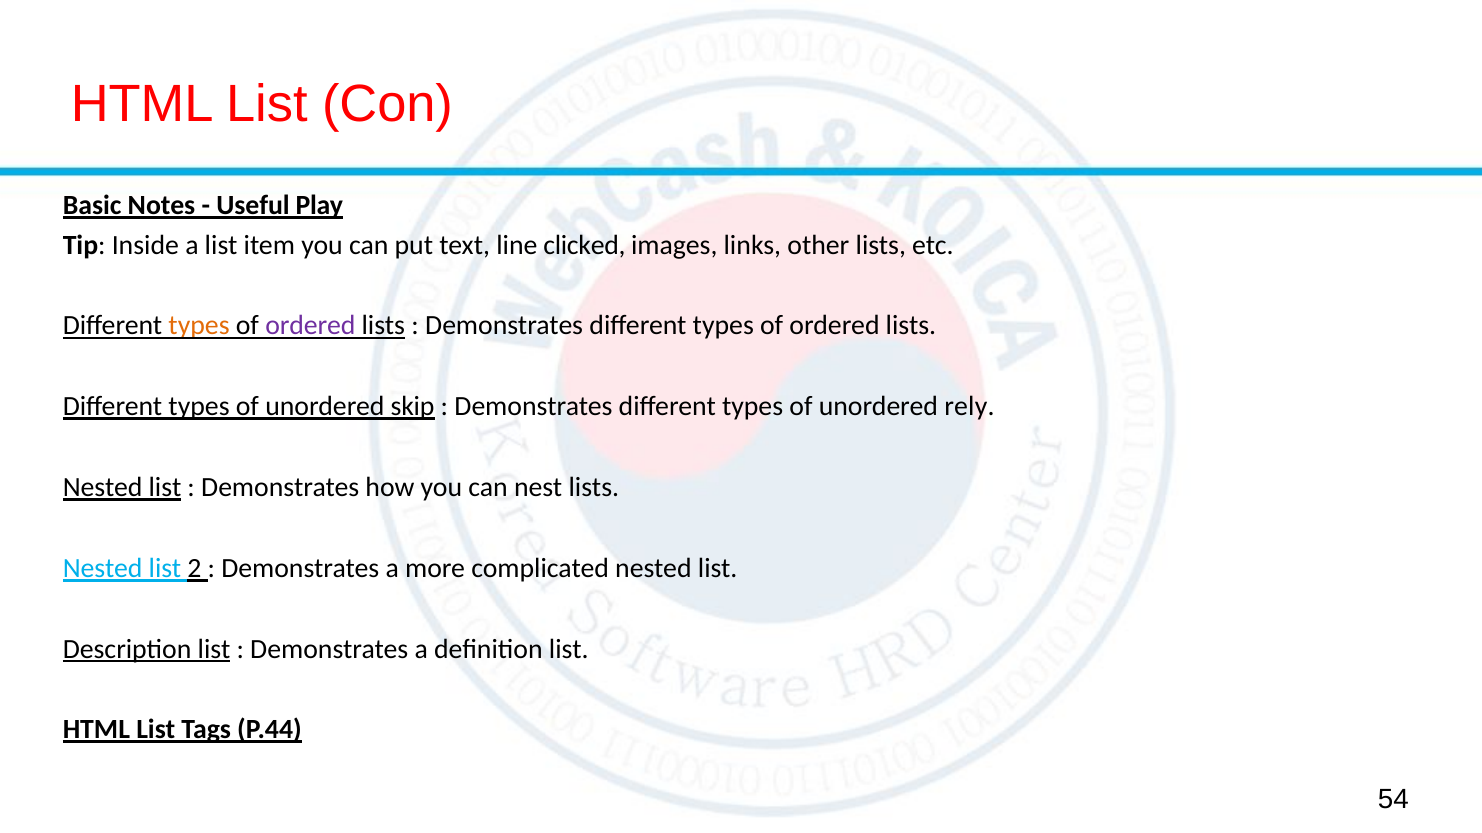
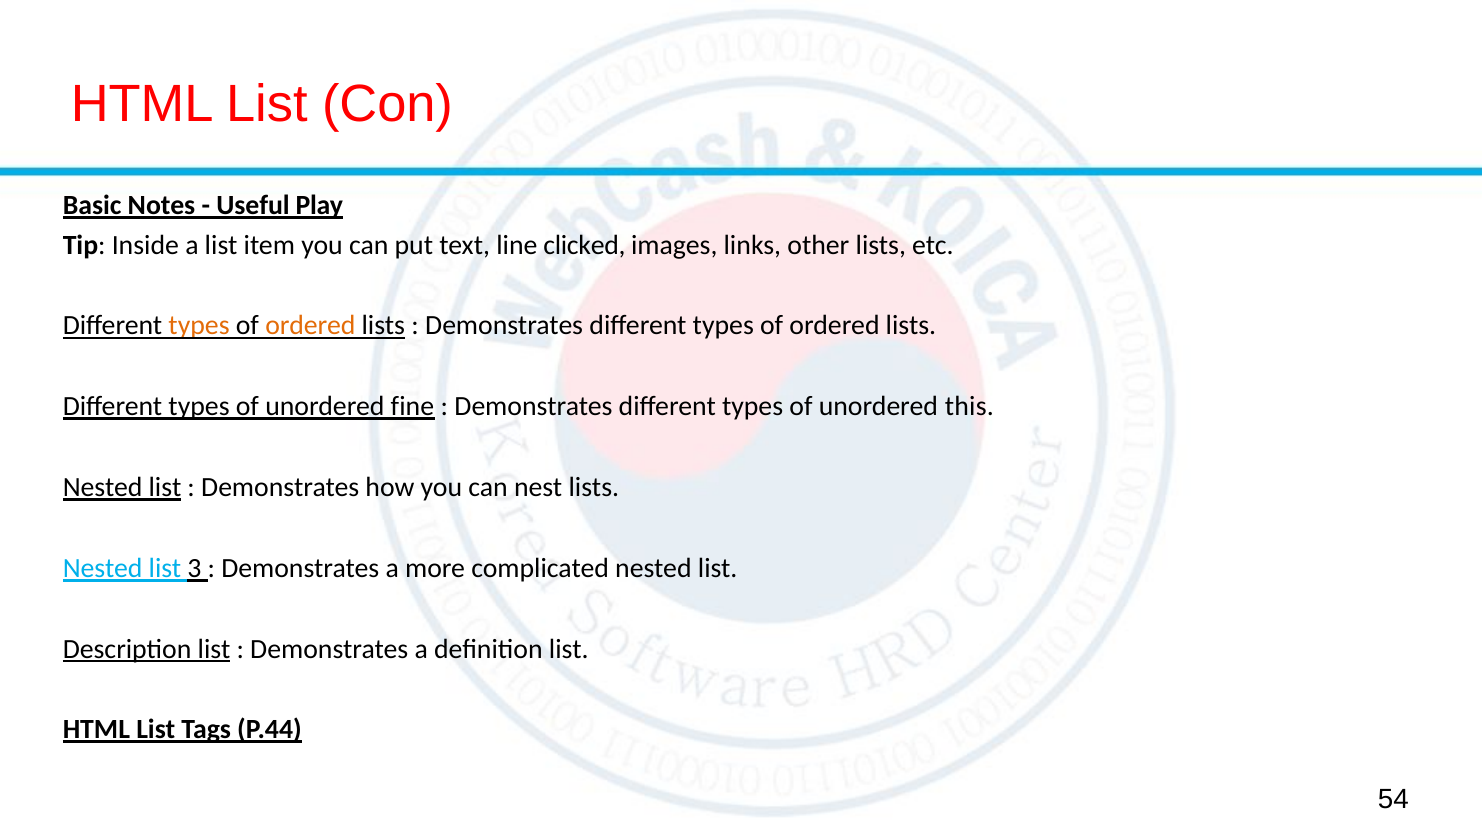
ordered at (310, 326) colour: purple -> orange
skip: skip -> fine
rely: rely -> this
2: 2 -> 3
